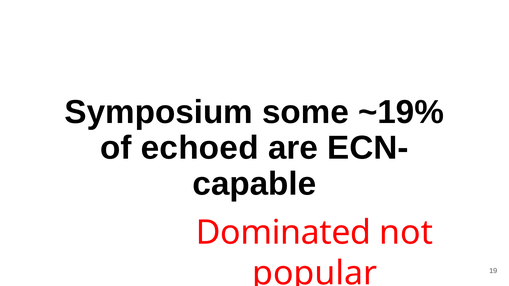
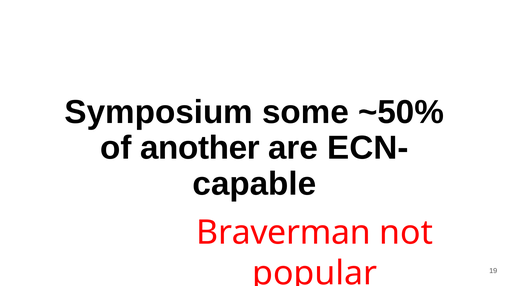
~19%: ~19% -> ~50%
echoed: echoed -> another
Dominated: Dominated -> Braverman
